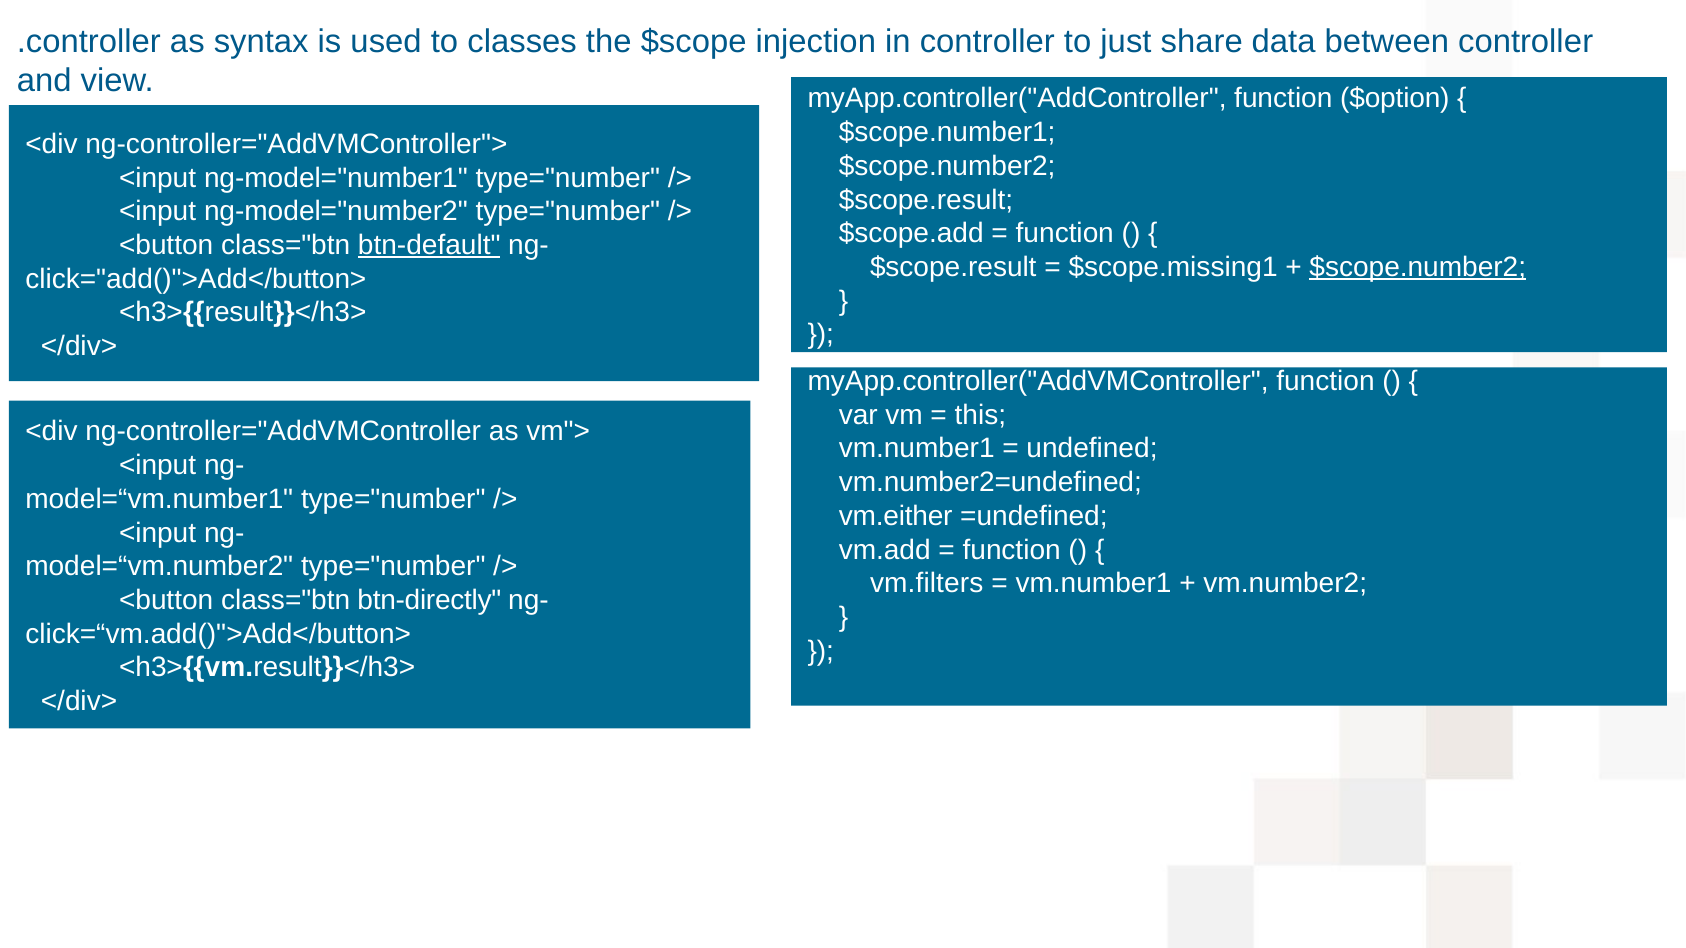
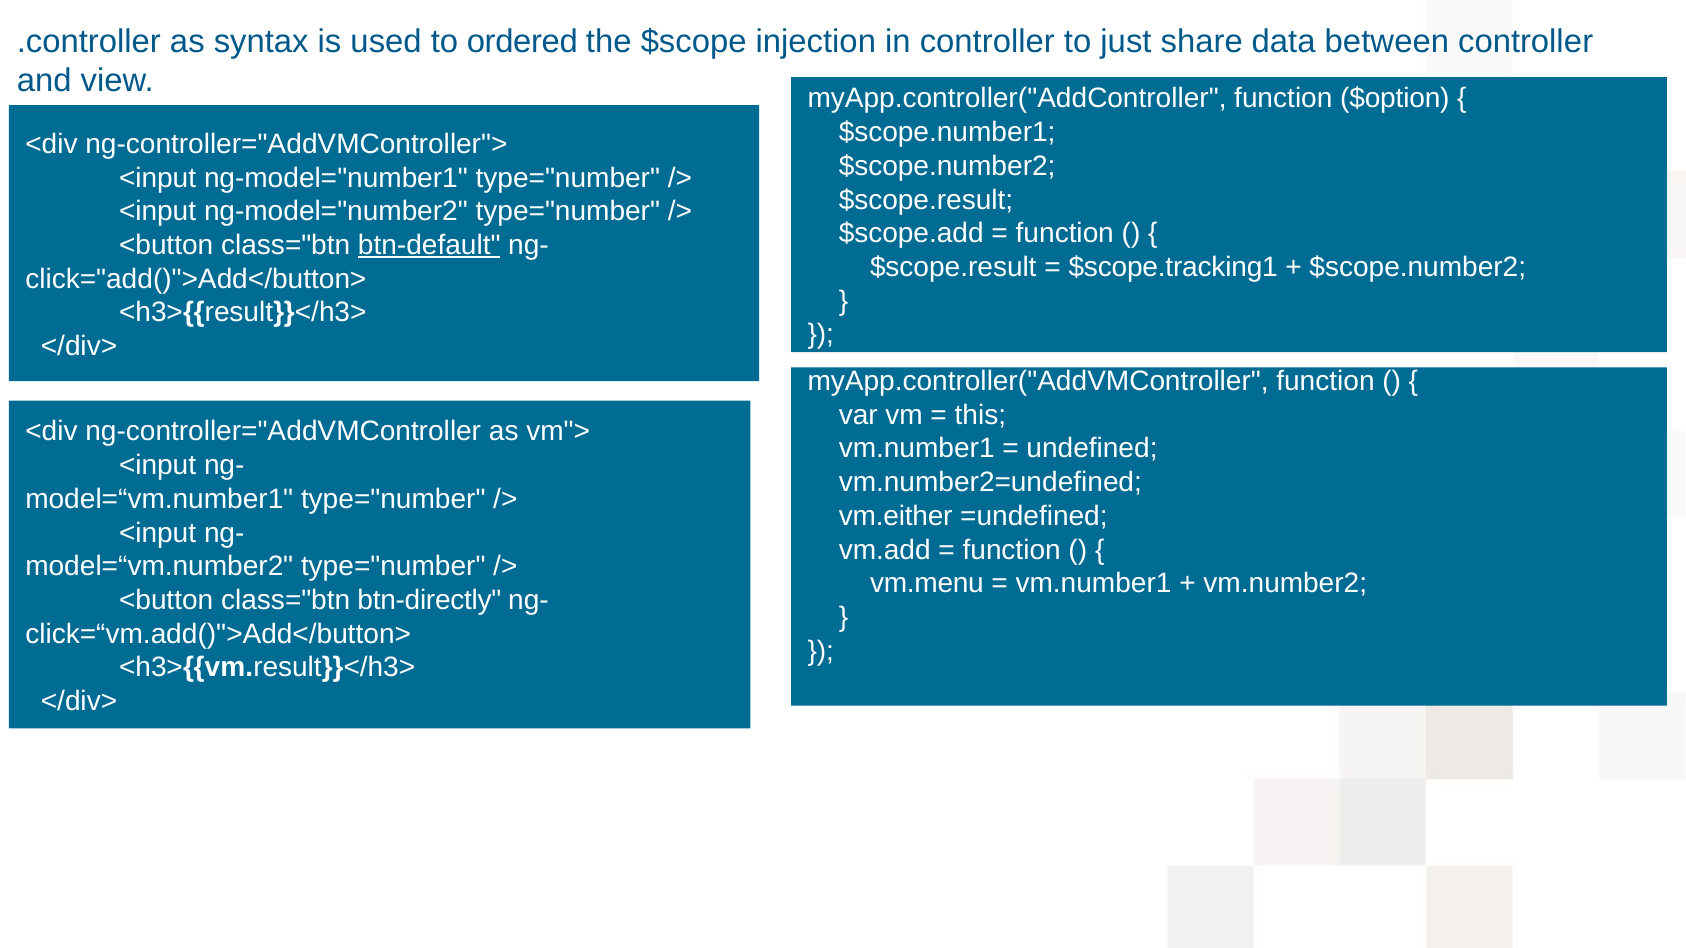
classes: classes -> ordered
$scope.missing1: $scope.missing1 -> $scope.tracking1
$scope.number2 at (1418, 267) underline: present -> none
vm.filters: vm.filters -> vm.menu
